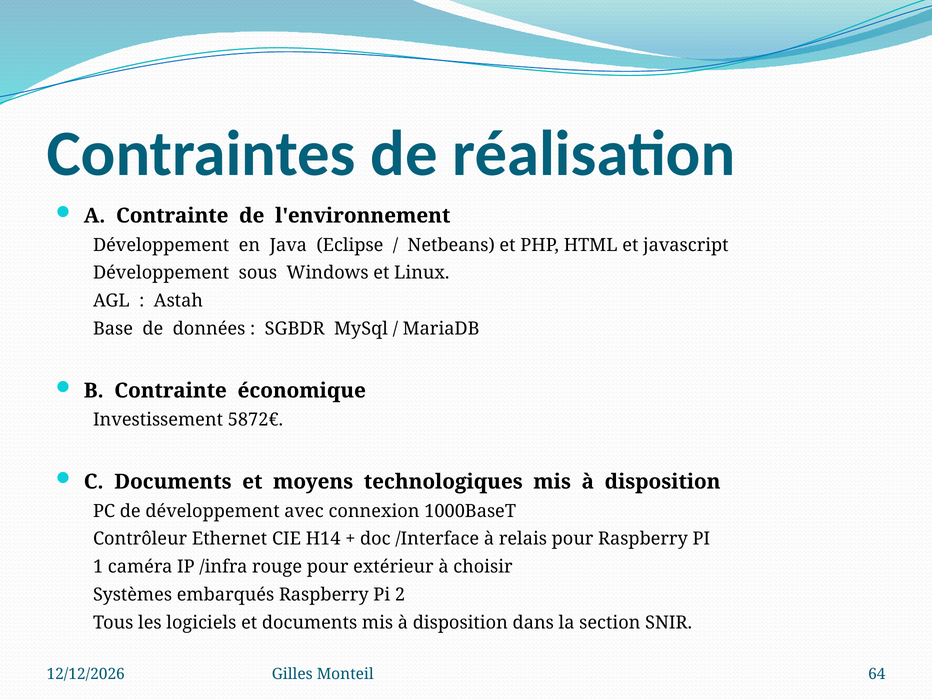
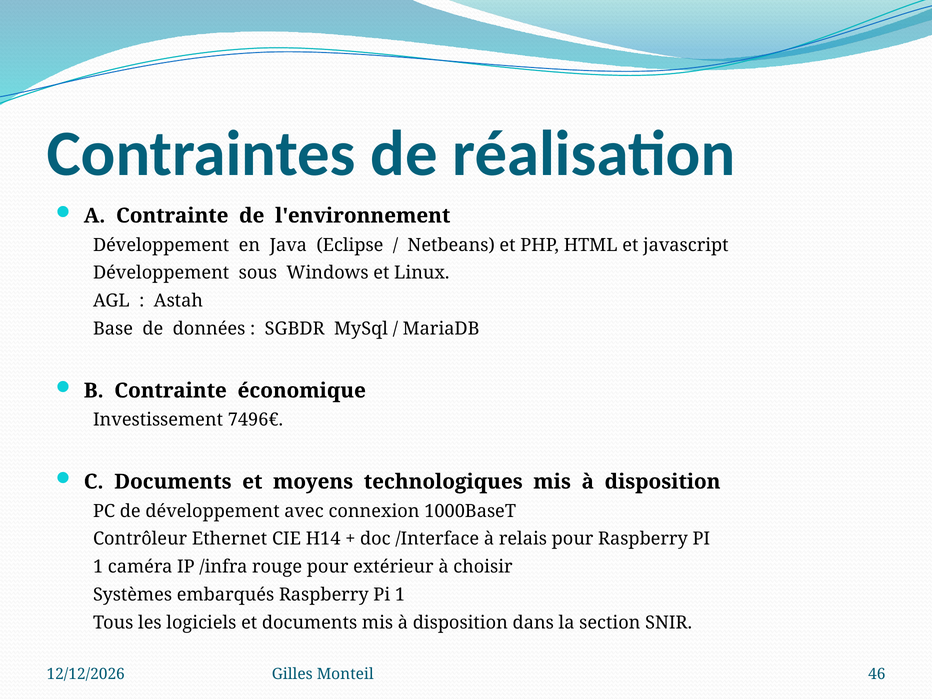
5872€: 5872€ -> 7496€
embarqués Raspberry Pi 2: 2 -> 1
64: 64 -> 46
